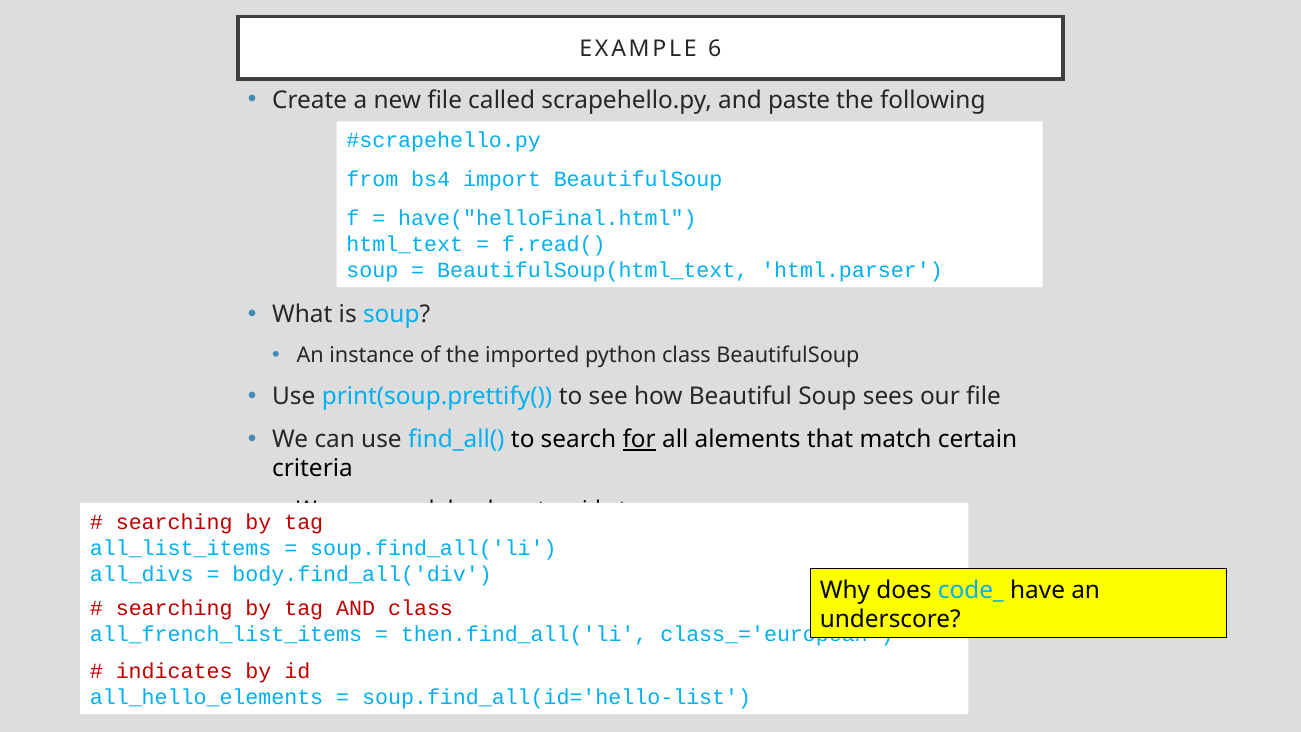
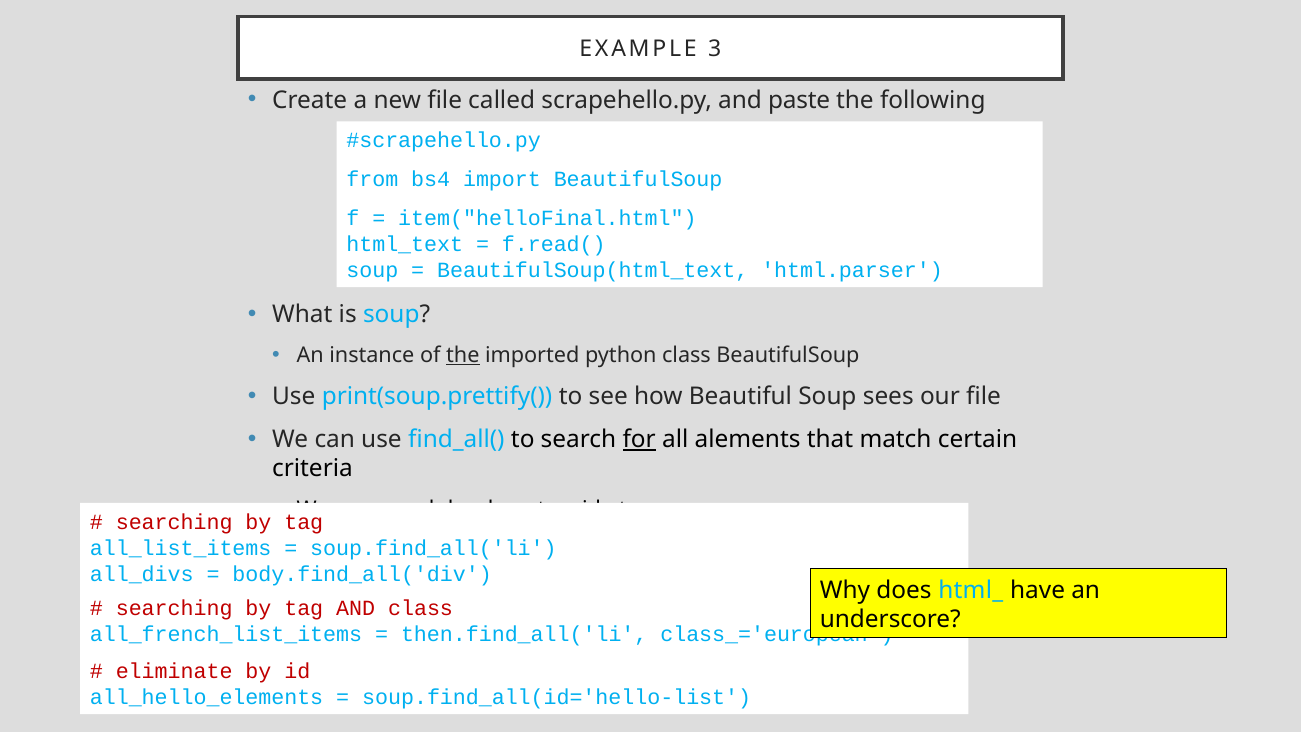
6: 6 -> 3
have("helloFinal.html: have("helloFinal.html -> item("helloFinal.html
the at (463, 355) underline: none -> present
code_: code_ -> html_
indicates: indicates -> eliminate
